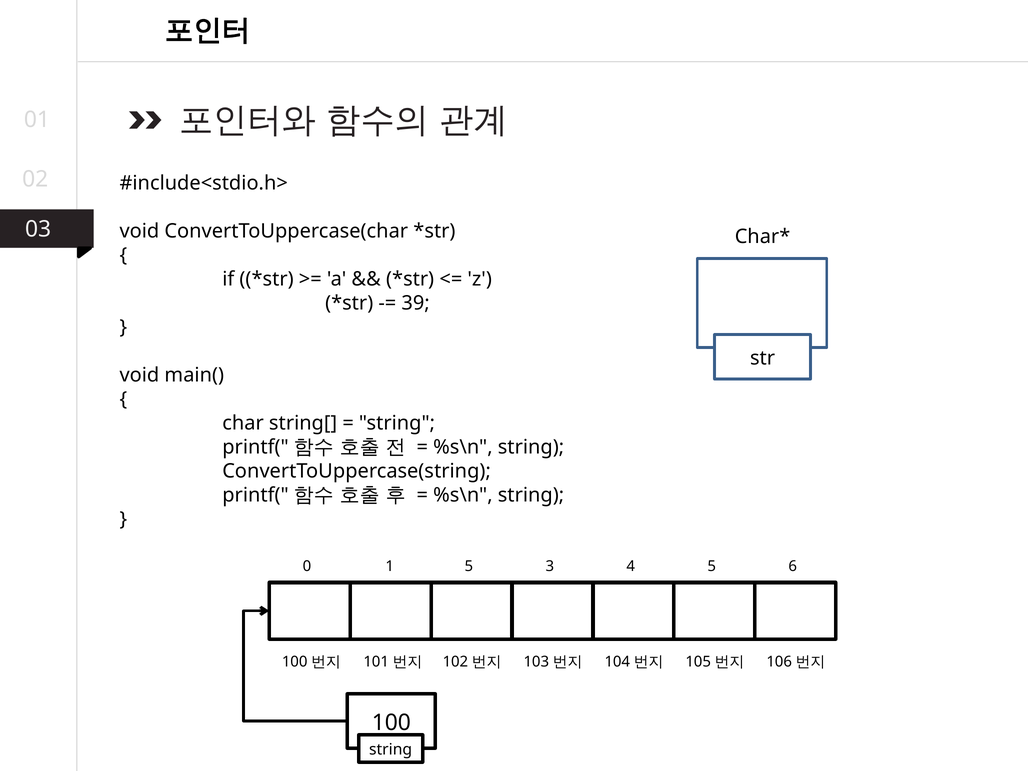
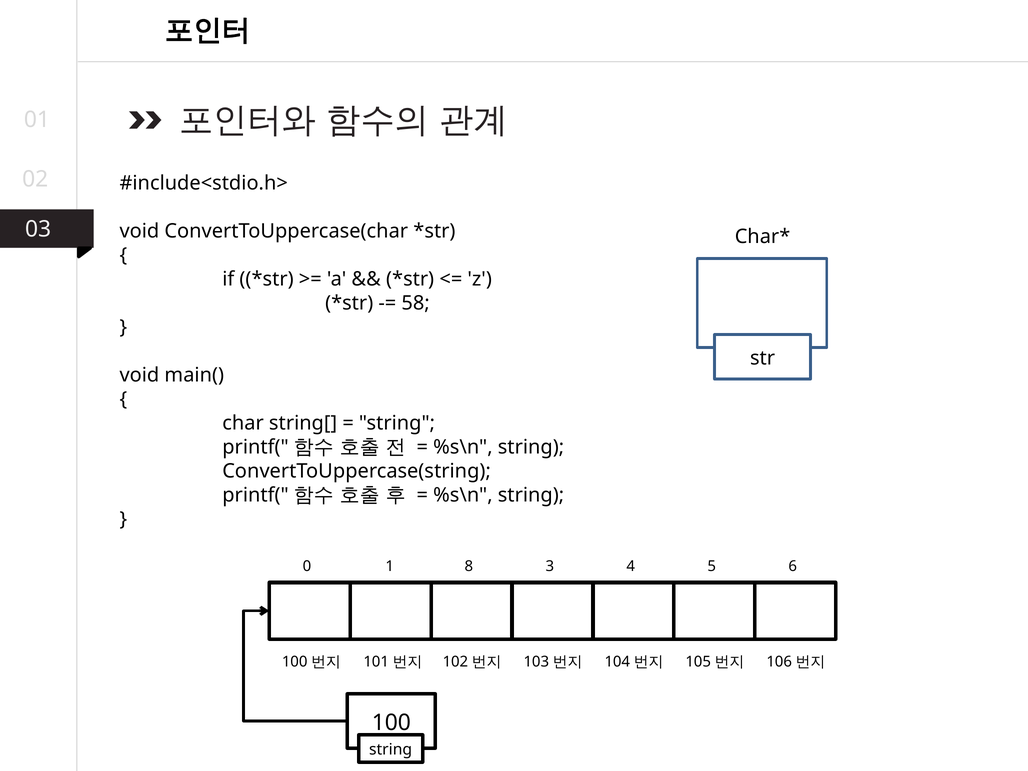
39: 39 -> 58
1 5: 5 -> 8
